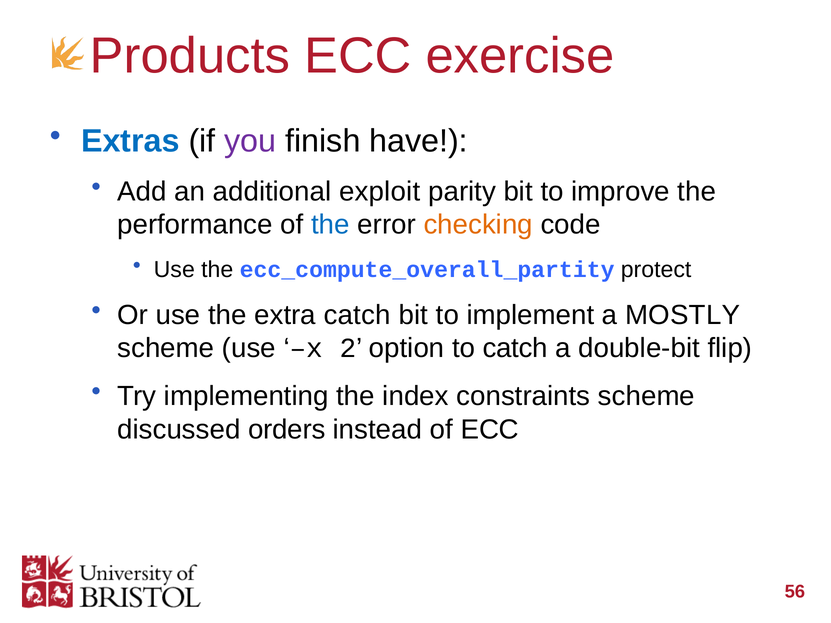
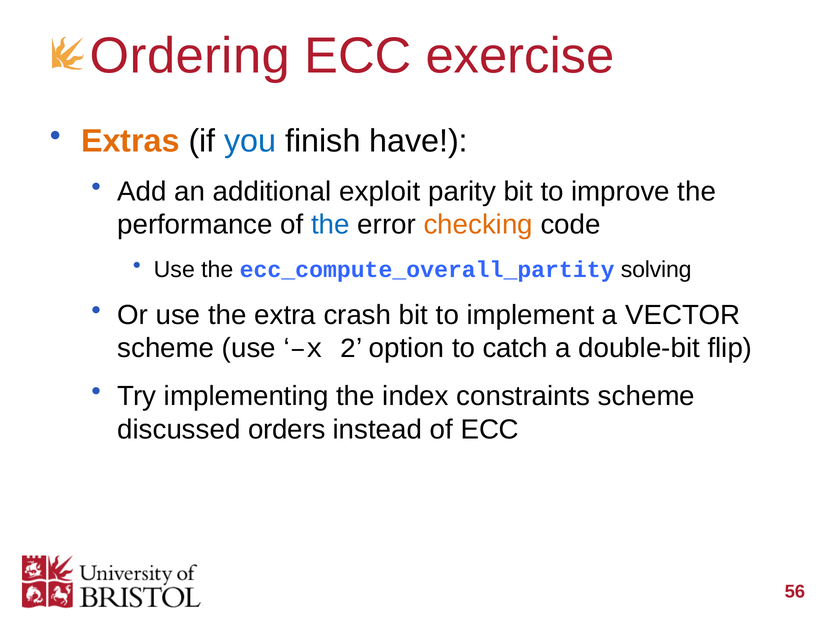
Products: Products -> Ordering
Extras colour: blue -> orange
you colour: purple -> blue
protect: protect -> solving
extra catch: catch -> crash
MOSTLY: MOSTLY -> VECTOR
